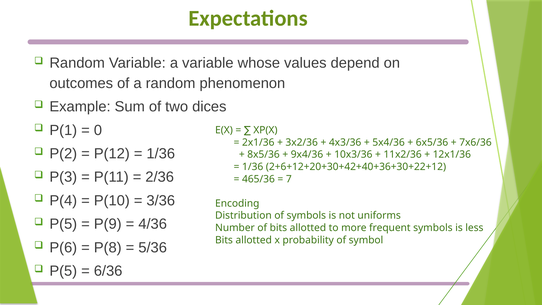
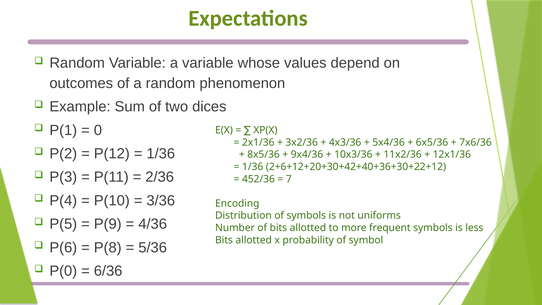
465/36: 465/36 -> 452/36
P(5 at (63, 271): P(5 -> P(0
